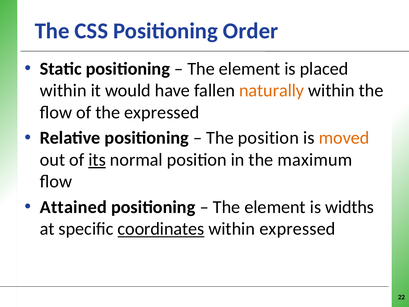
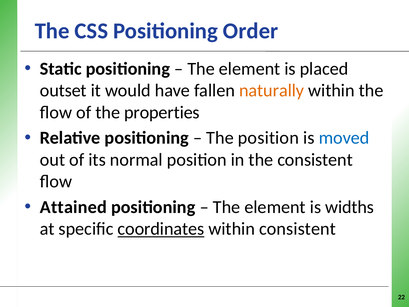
within at (63, 91): within -> outset
the expressed: expressed -> properties
moved colour: orange -> blue
its underline: present -> none
the maximum: maximum -> consistent
within expressed: expressed -> consistent
